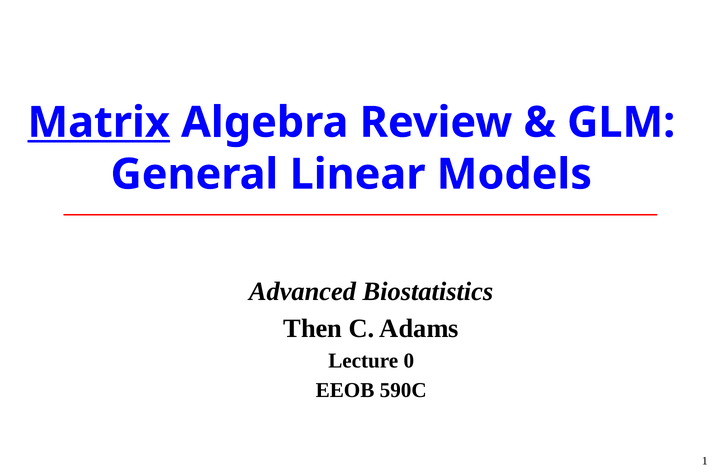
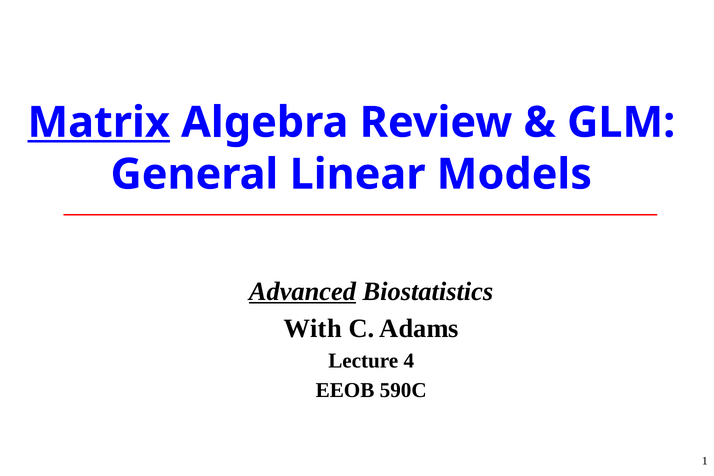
Advanced underline: none -> present
Then: Then -> With
0: 0 -> 4
